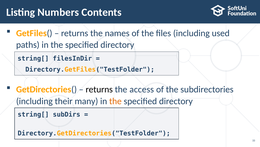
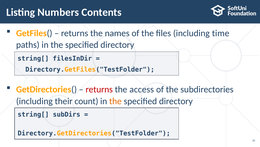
used: used -> time
returns at (99, 89) colour: black -> red
many: many -> count
